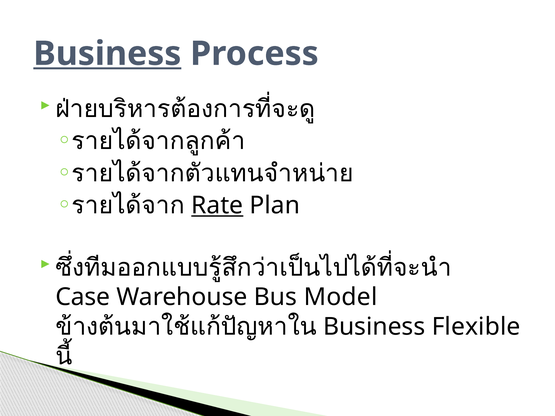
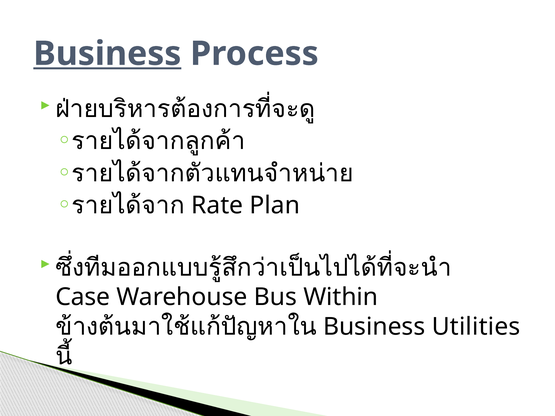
Rate underline: present -> none
Model: Model -> Within
Flexible: Flexible -> Utilities
